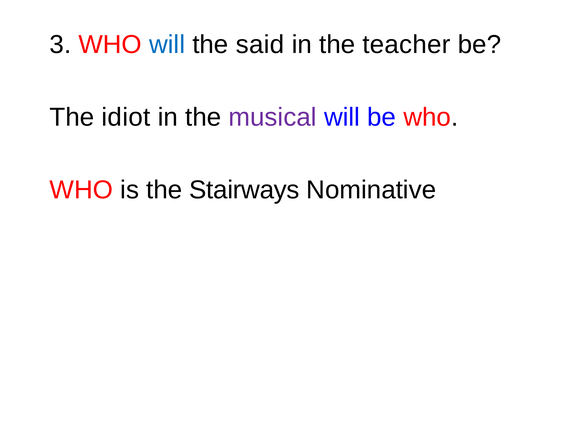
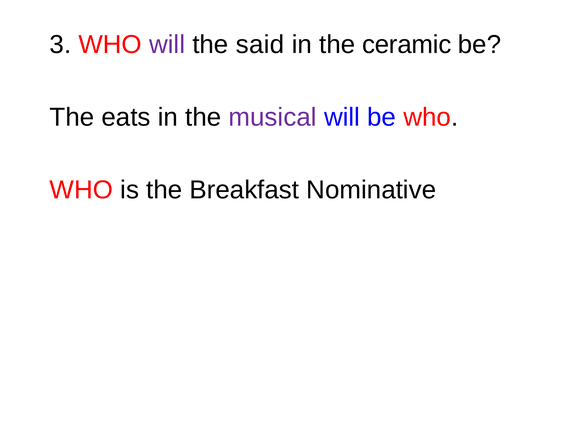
will at (167, 45) colour: blue -> purple
teacher: teacher -> ceramic
idiot: idiot -> eats
Stairways: Stairways -> Breakfast
